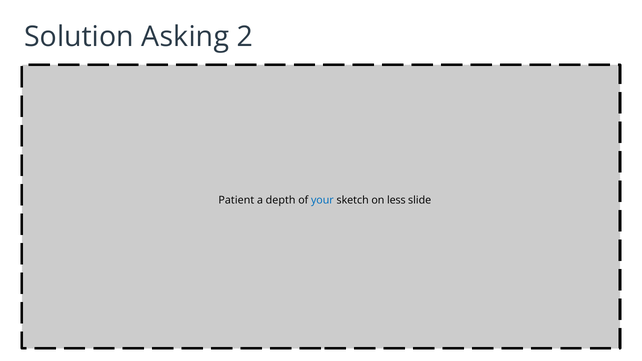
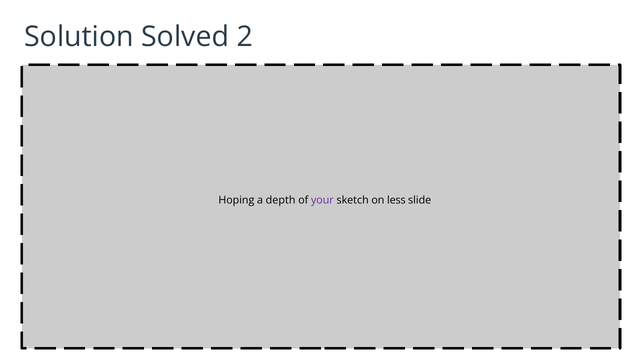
Asking: Asking -> Solved
Patient: Patient -> Hoping
your colour: blue -> purple
